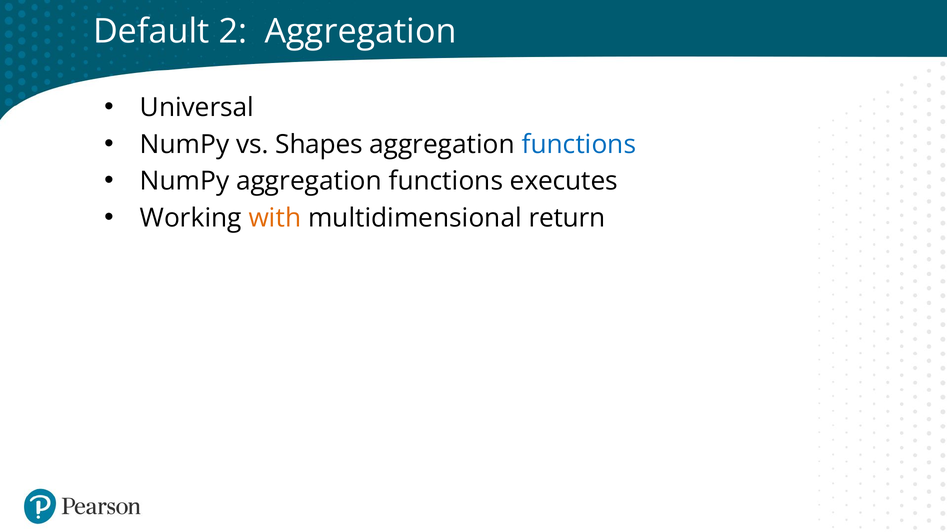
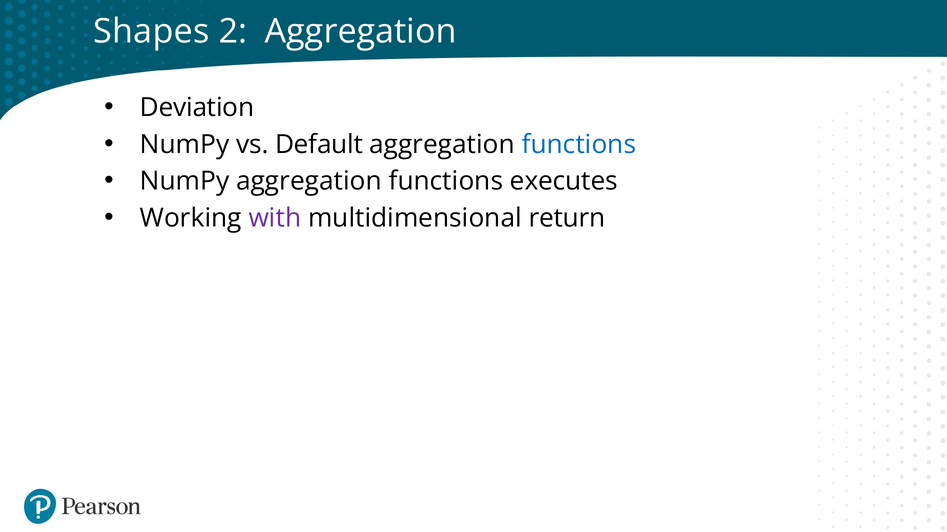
Default: Default -> Shapes
Universal: Universal -> Deviation
Shapes: Shapes -> Default
with colour: orange -> purple
